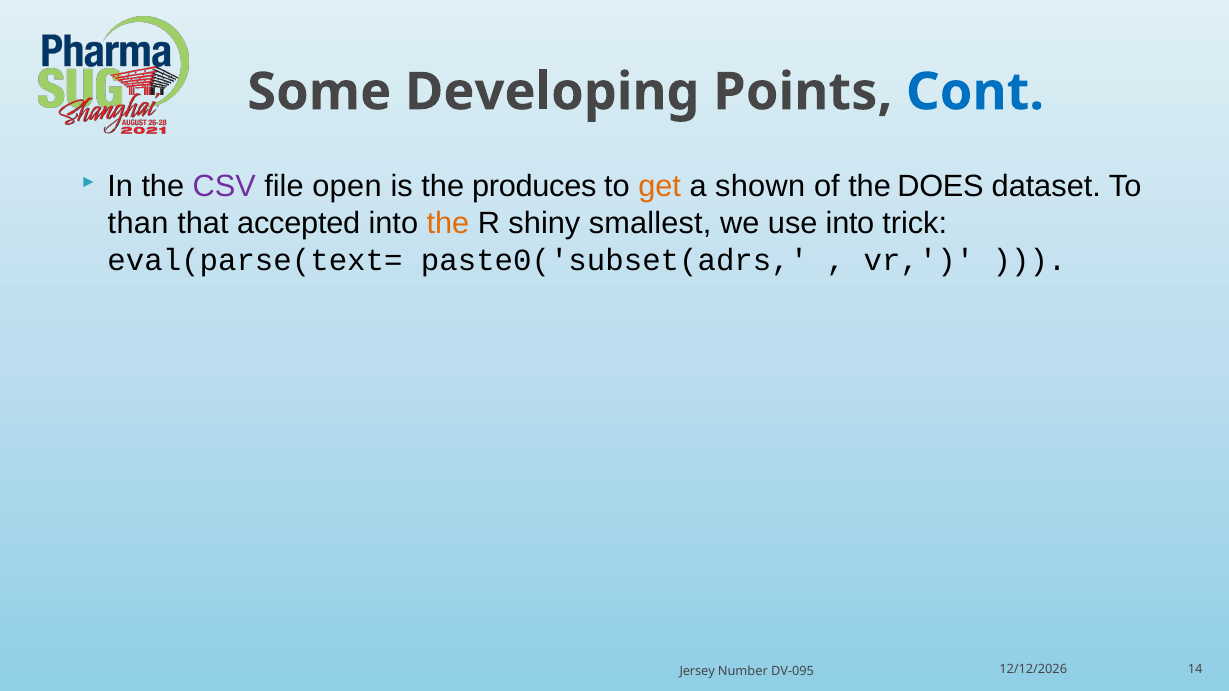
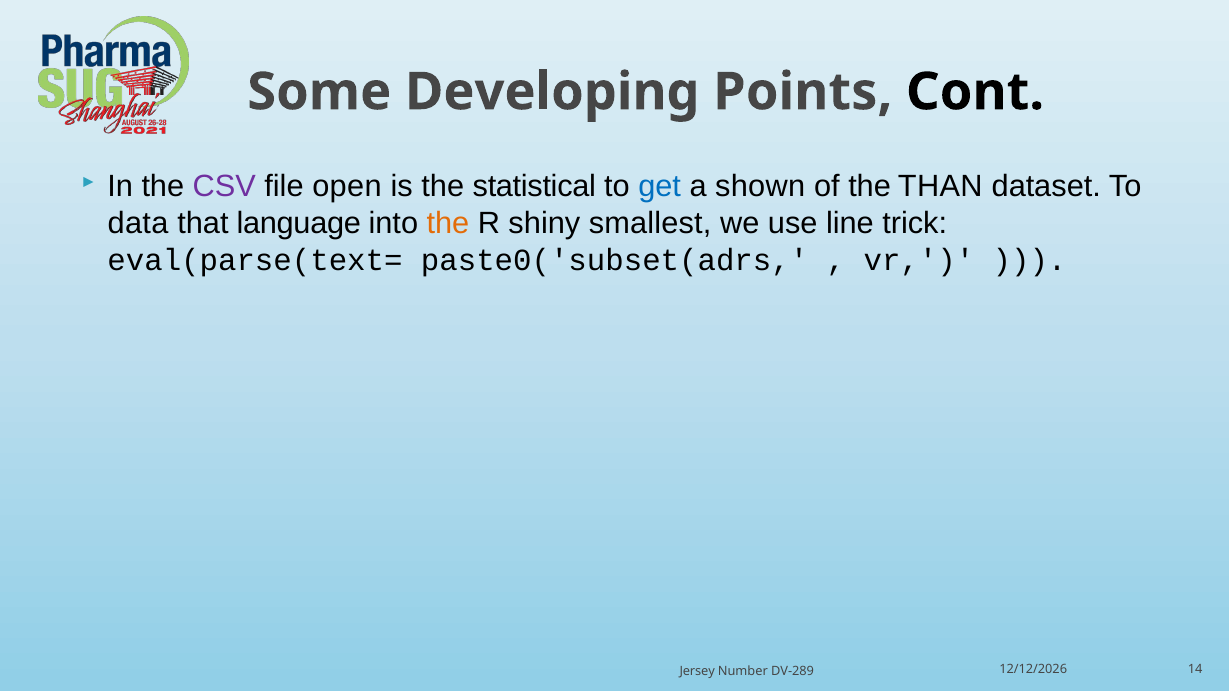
Cont colour: blue -> black
produces: produces -> statistical
get colour: orange -> blue
DOES: DOES -> THAN
than: than -> data
accepted: accepted -> language
use into: into -> line
DV-095: DV-095 -> DV-289
